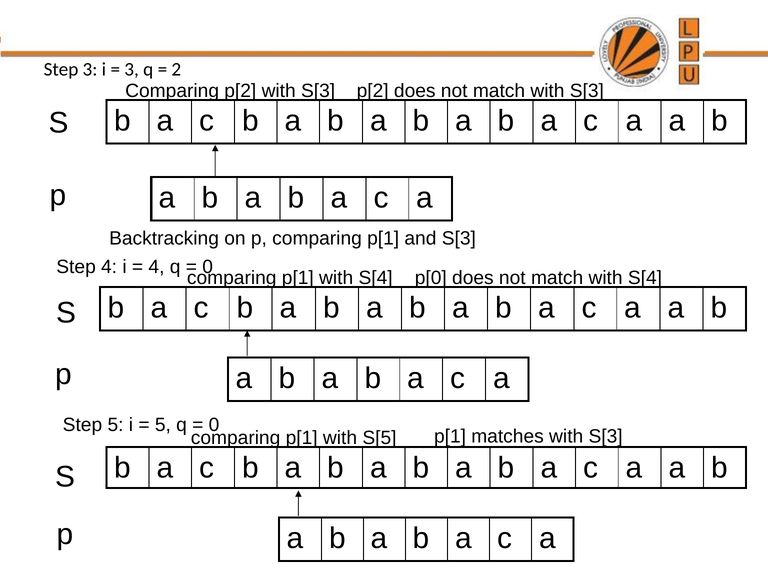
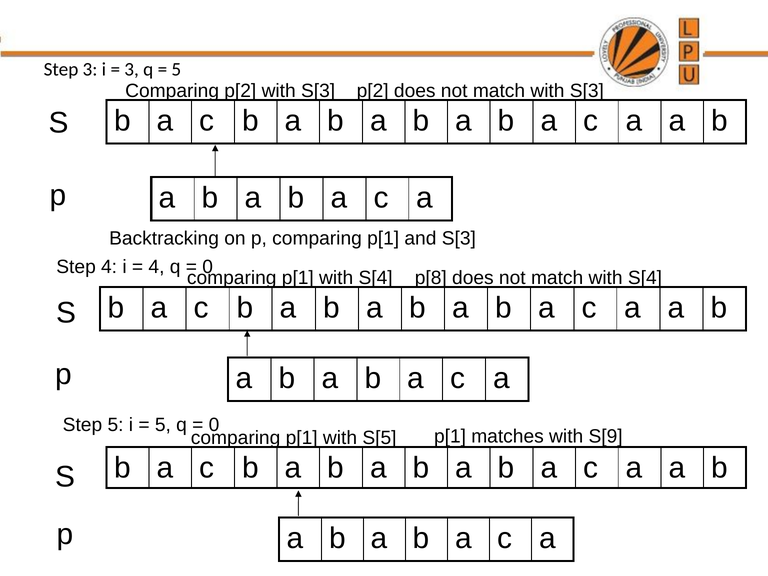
2 at (176, 69): 2 -> 5
p[0: p[0 -> p[8
matches with S[3: S[3 -> S[9
